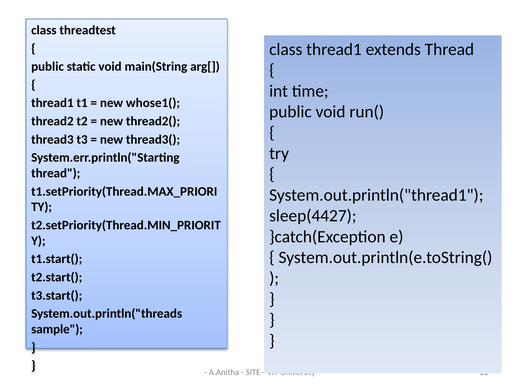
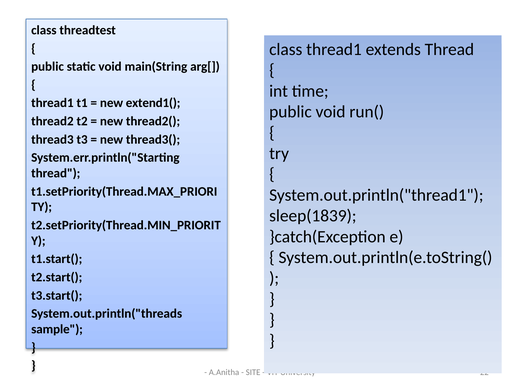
whose1(: whose1( -> extend1(
sleep(4427: sleep(4427 -> sleep(1839
